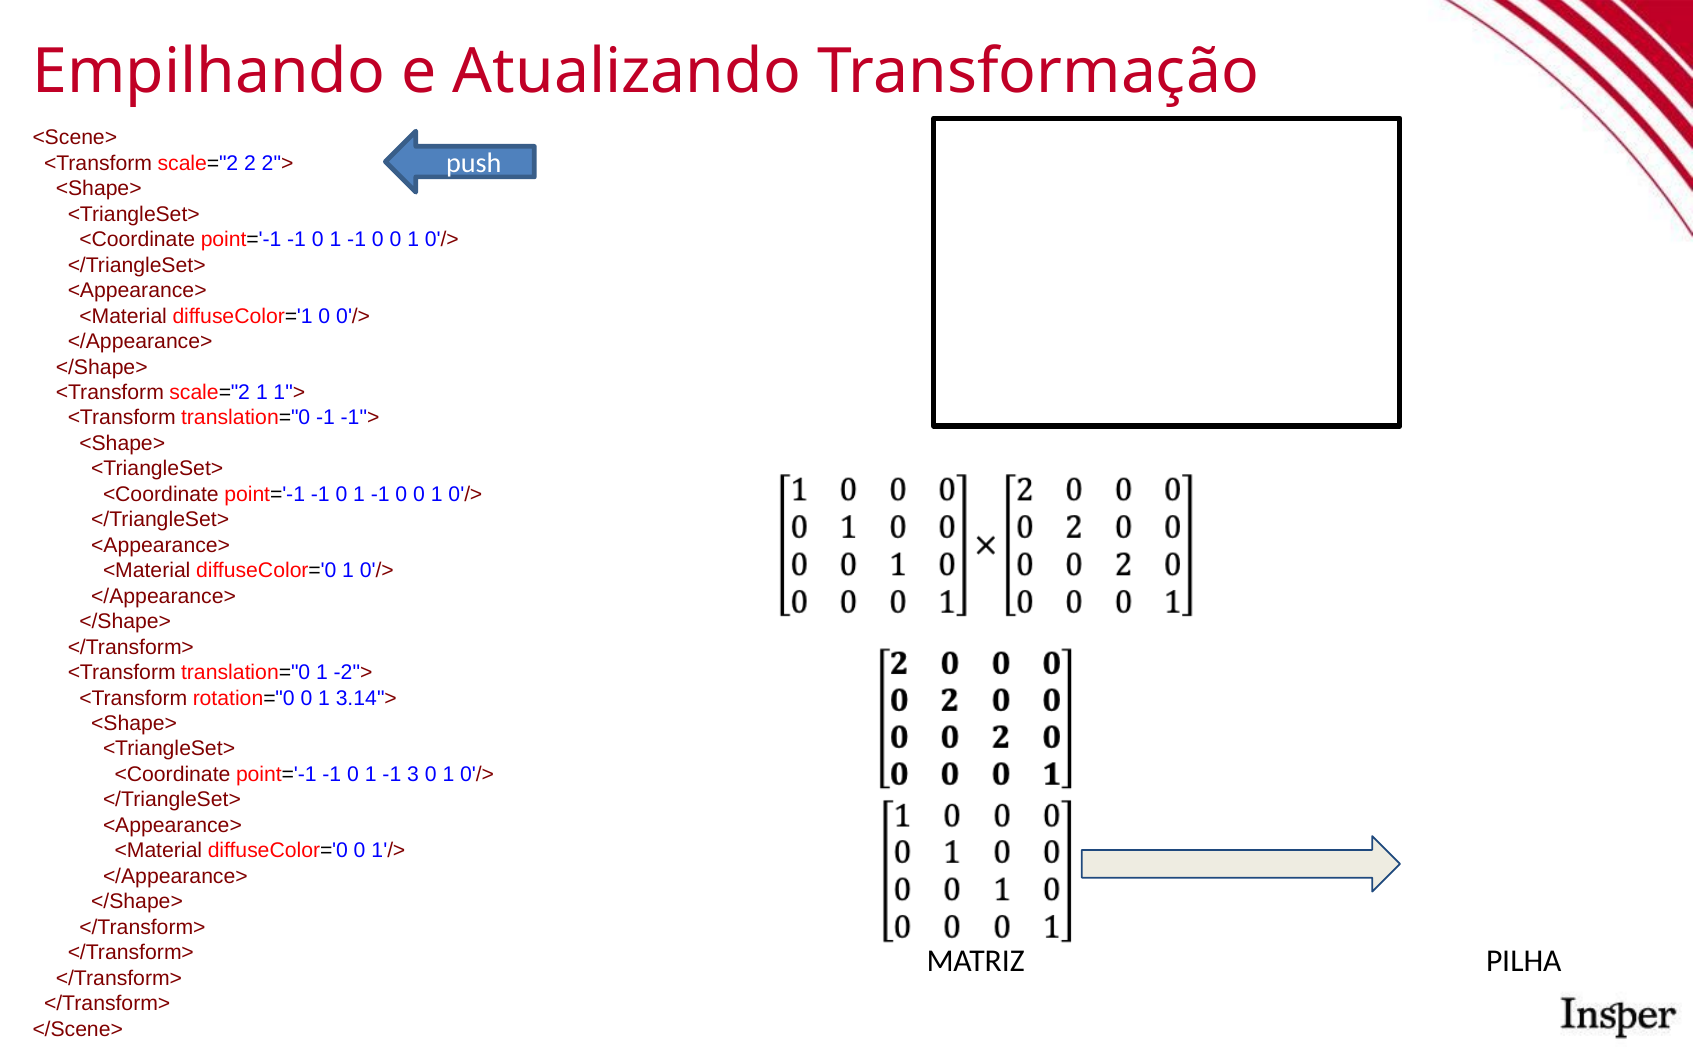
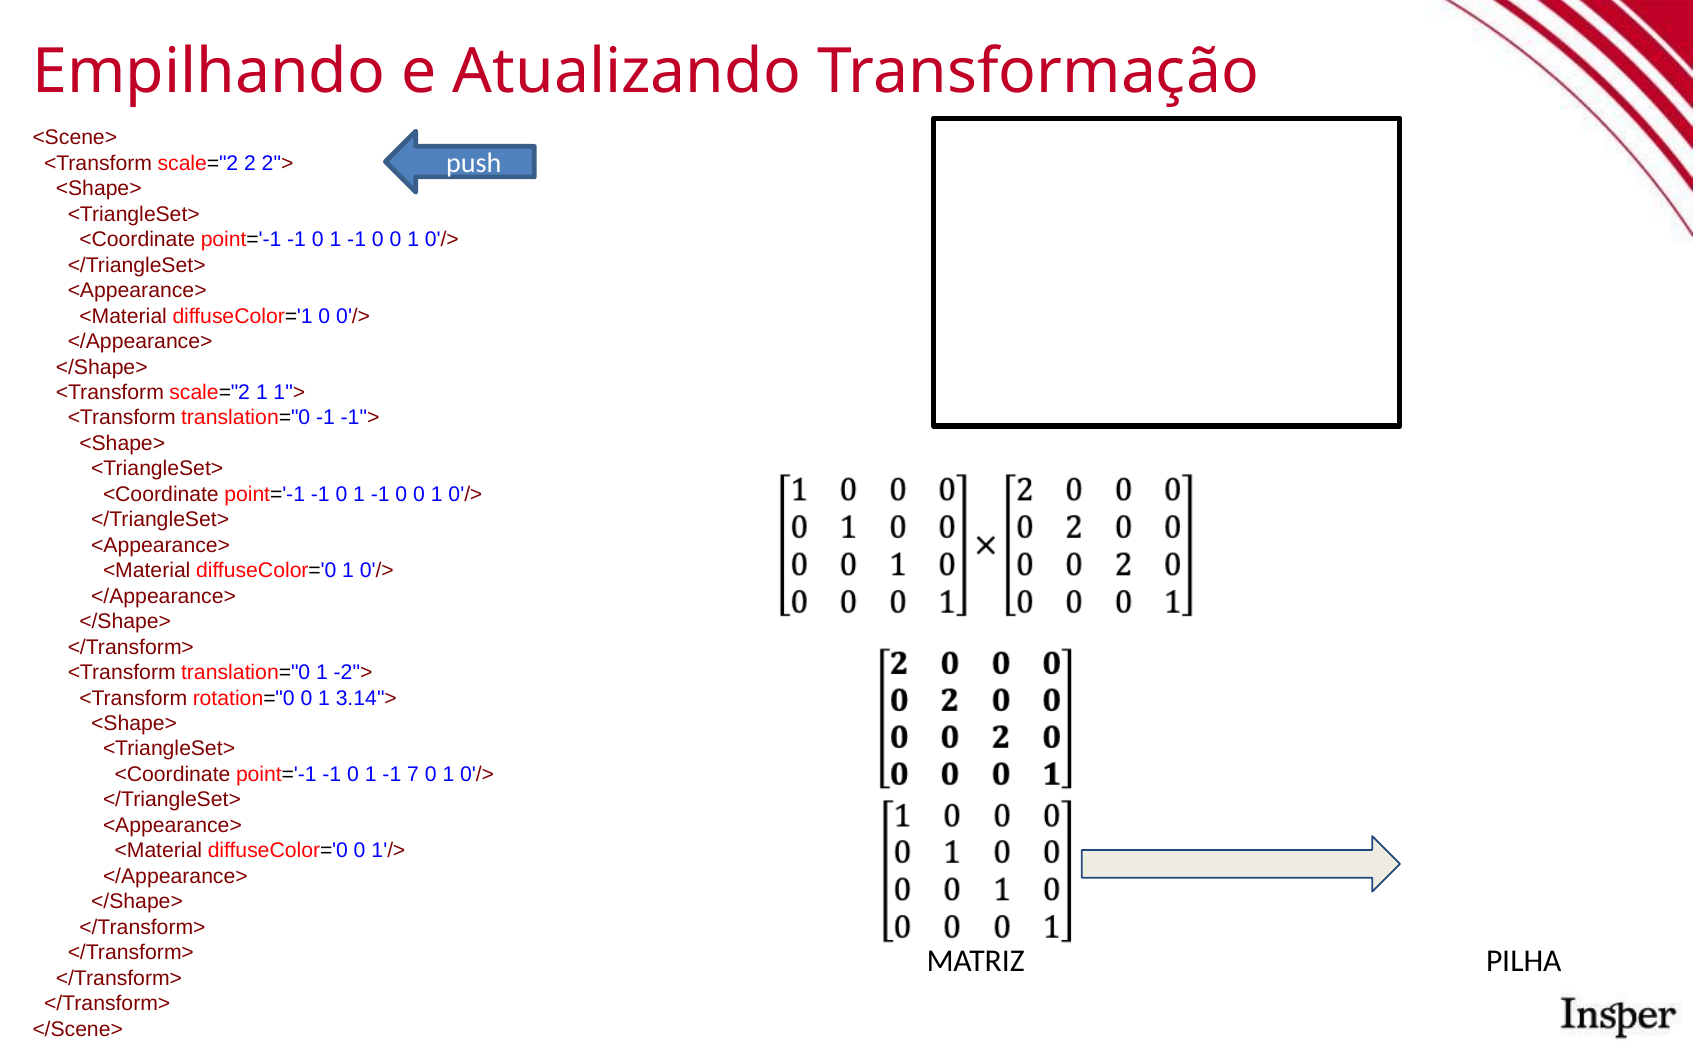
3: 3 -> 7
